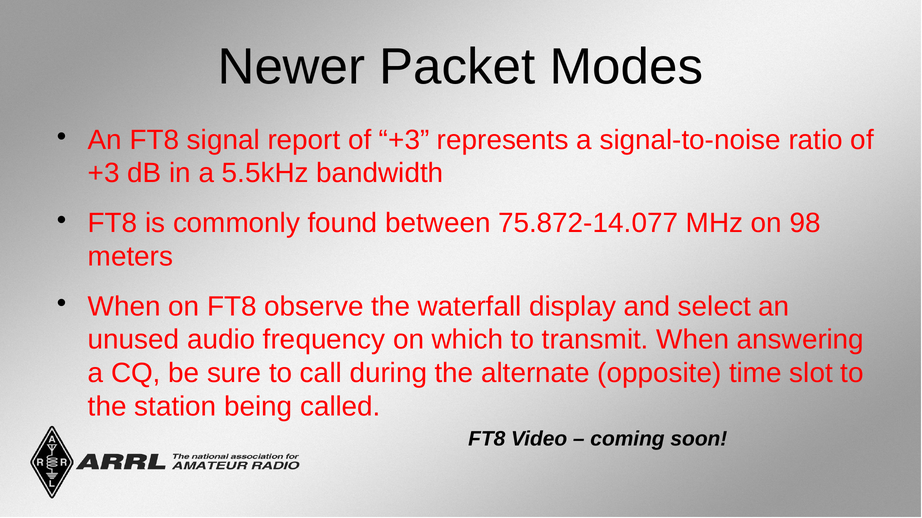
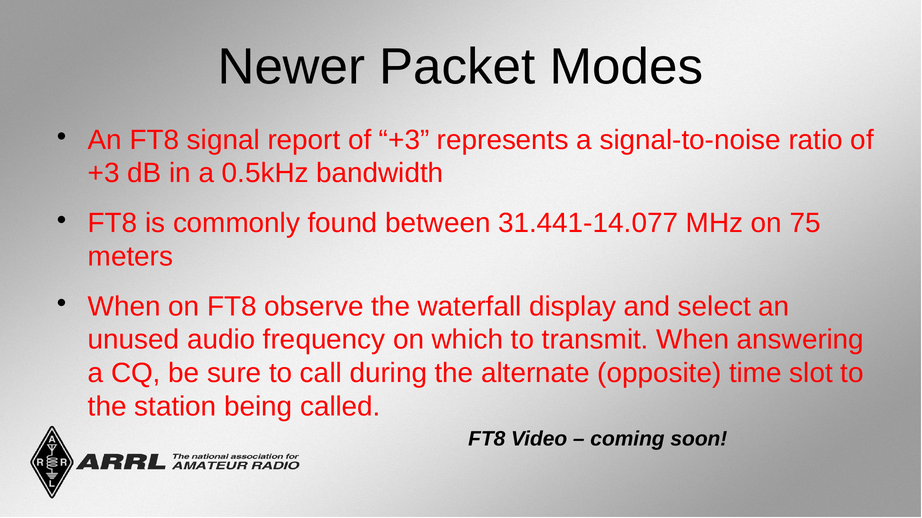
5.5kHz: 5.5kHz -> 0.5kHz
75.872-14.077: 75.872-14.077 -> 31.441-14.077
98: 98 -> 75
